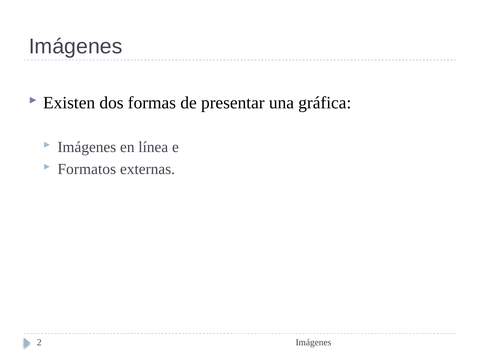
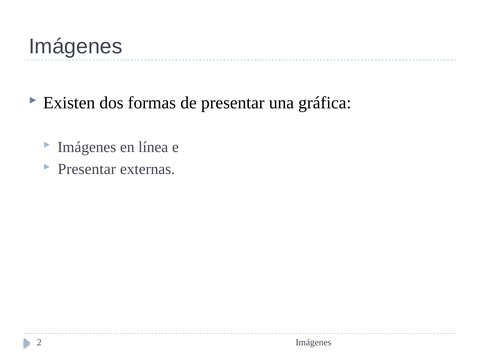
Formatos at (87, 169): Formatos -> Presentar
